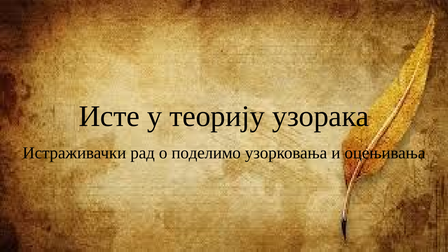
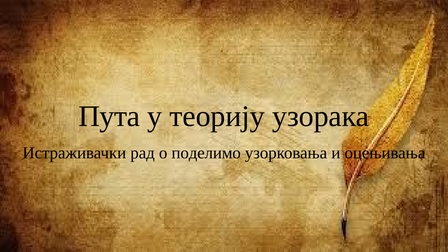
Исте: Исте -> Пута
